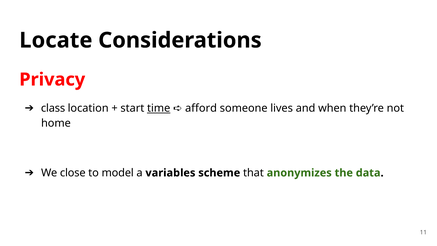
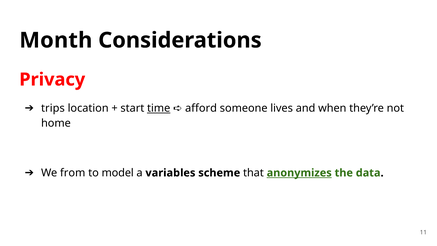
Locate: Locate -> Month
class: class -> trips
close: close -> from
anonymizes underline: none -> present
